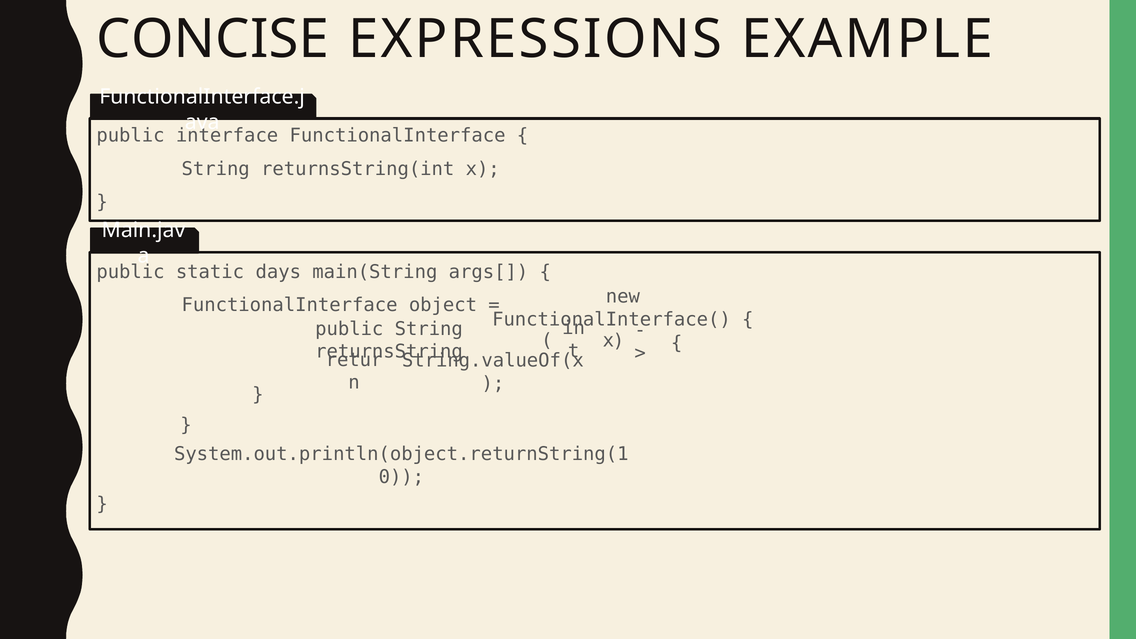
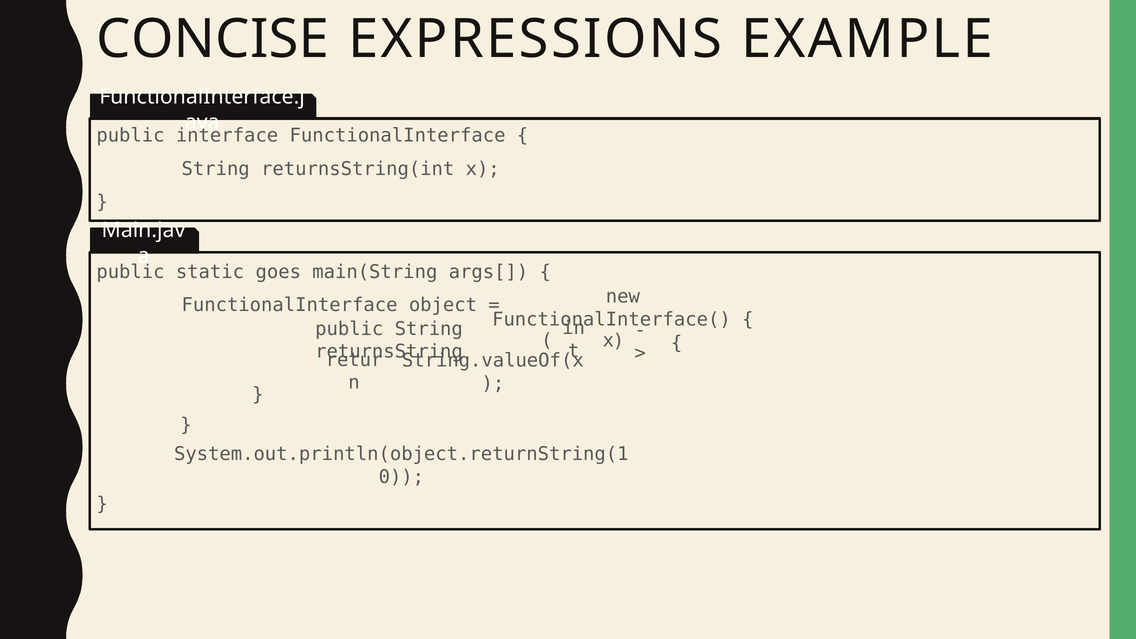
days: days -> goes
